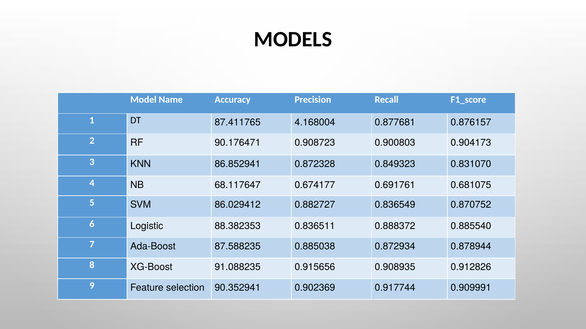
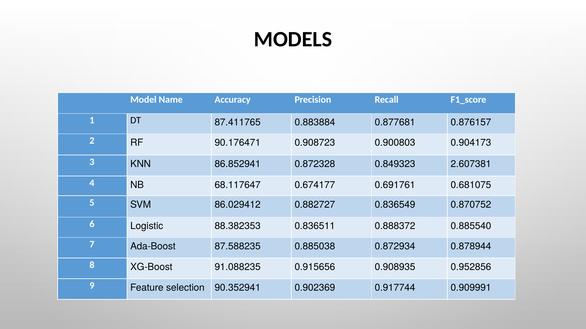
4.168004: 4.168004 -> 0.883884
0.831070: 0.831070 -> 2.607381
0.912826: 0.912826 -> 0.952856
